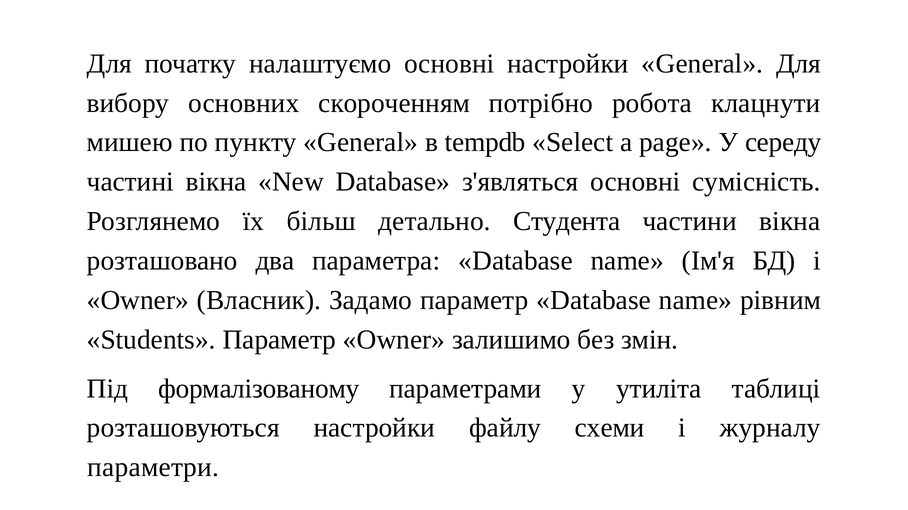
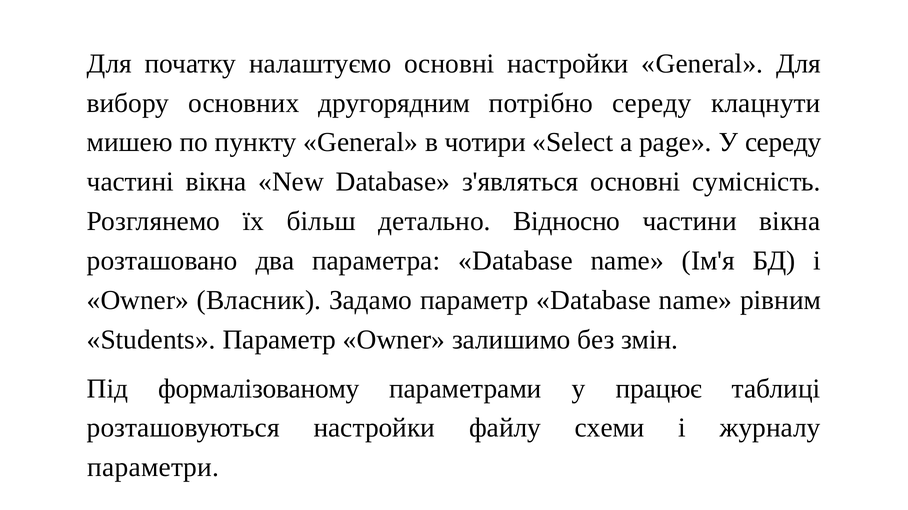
скороченням: скороченням -> другорядним
потрібно робота: робота -> середу
tempdb: tempdb -> чотири
Студента: Студента -> Відносно
утиліта: утиліта -> працює
